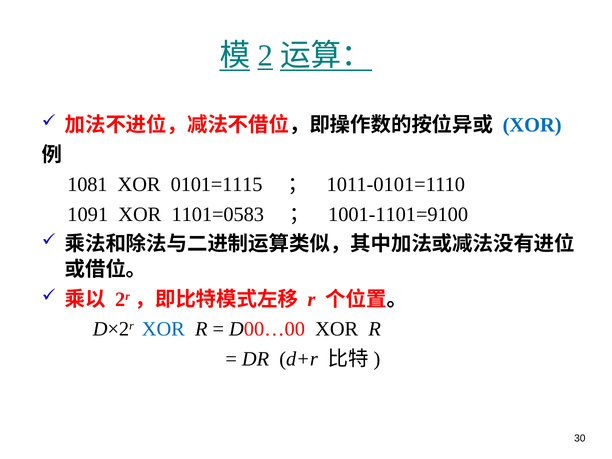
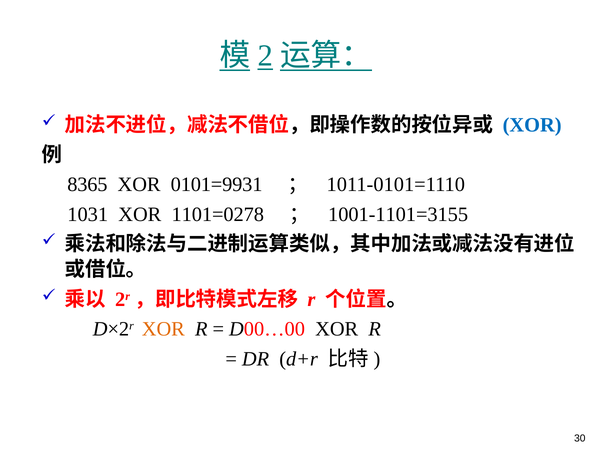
1081: 1081 -> 8365
0101=1115: 0101=1115 -> 0101=9931
1091: 1091 -> 1031
1101=0583: 1101=0583 -> 1101=0278
1001-1101=9100: 1001-1101=9100 -> 1001-1101=3155
XOR at (163, 329) colour: blue -> orange
